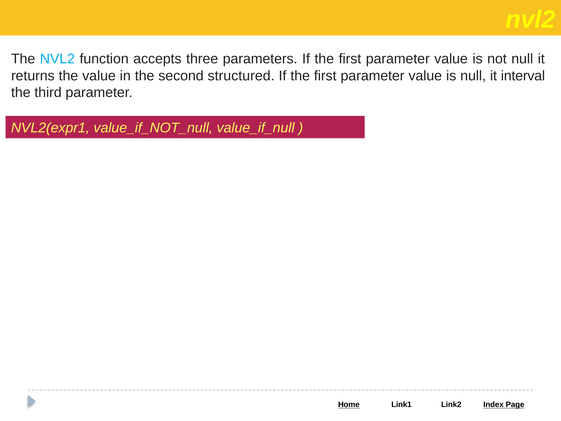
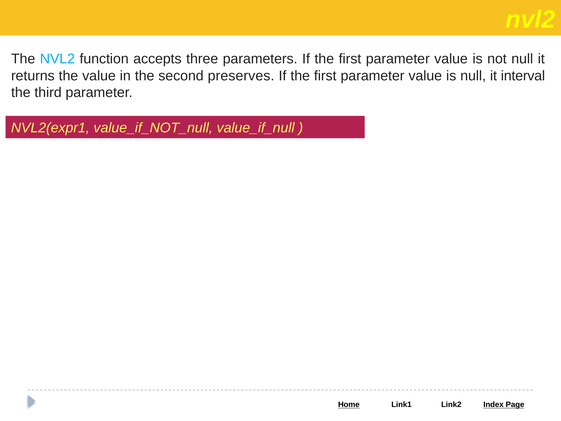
structured: structured -> preserves
